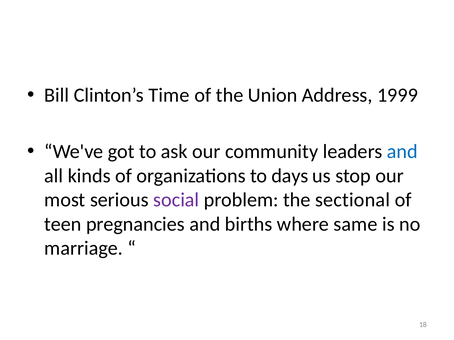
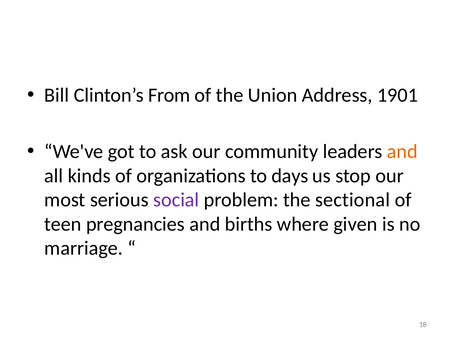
Time: Time -> From
1999: 1999 -> 1901
and at (402, 152) colour: blue -> orange
same: same -> given
